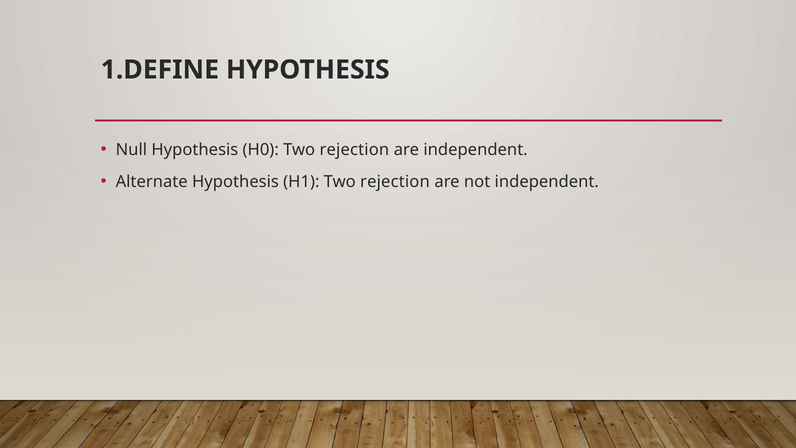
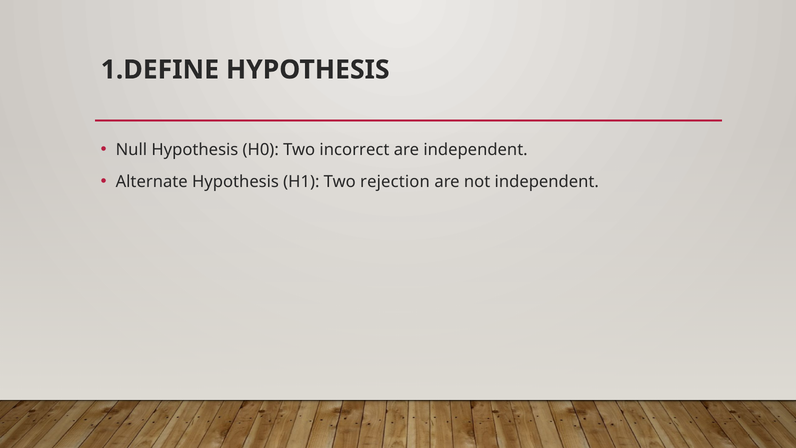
H0 Two rejection: rejection -> incorrect
